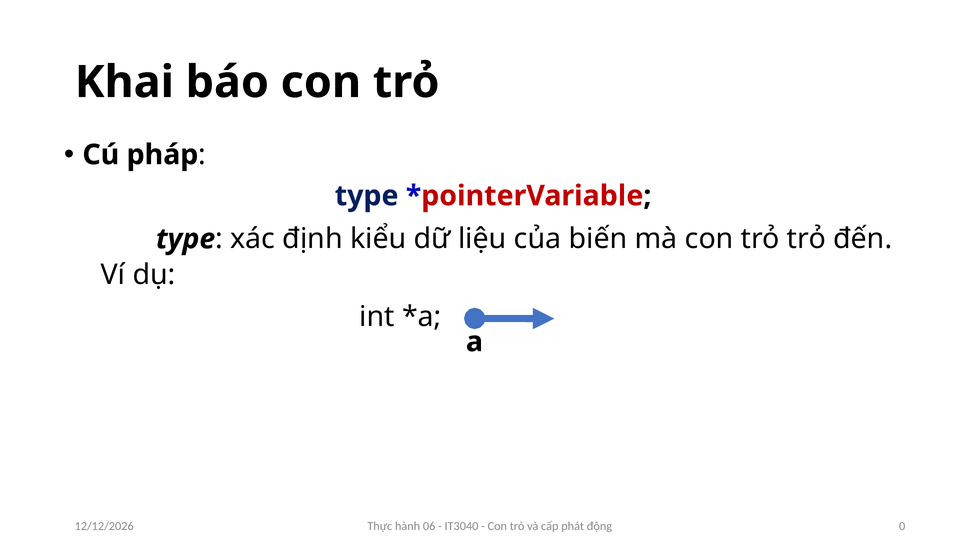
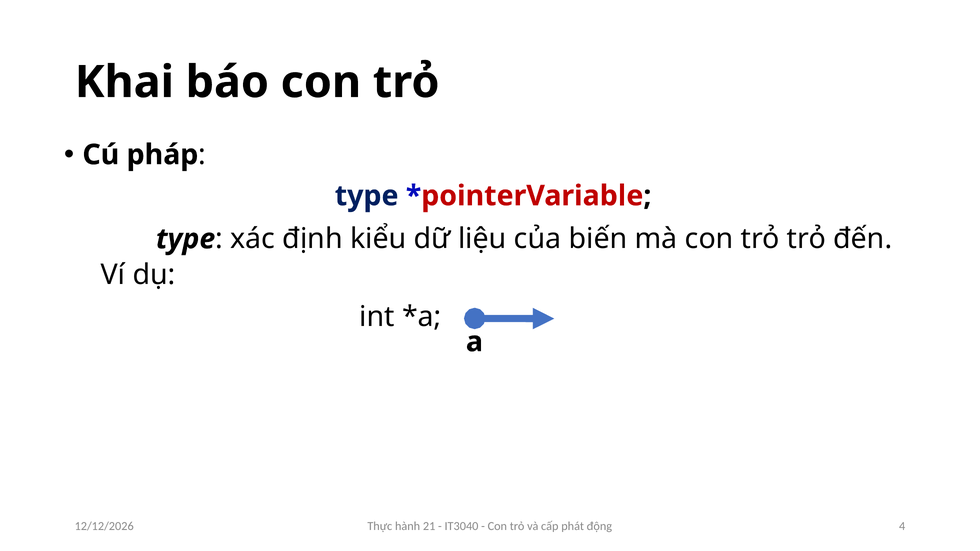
06: 06 -> 21
0: 0 -> 4
